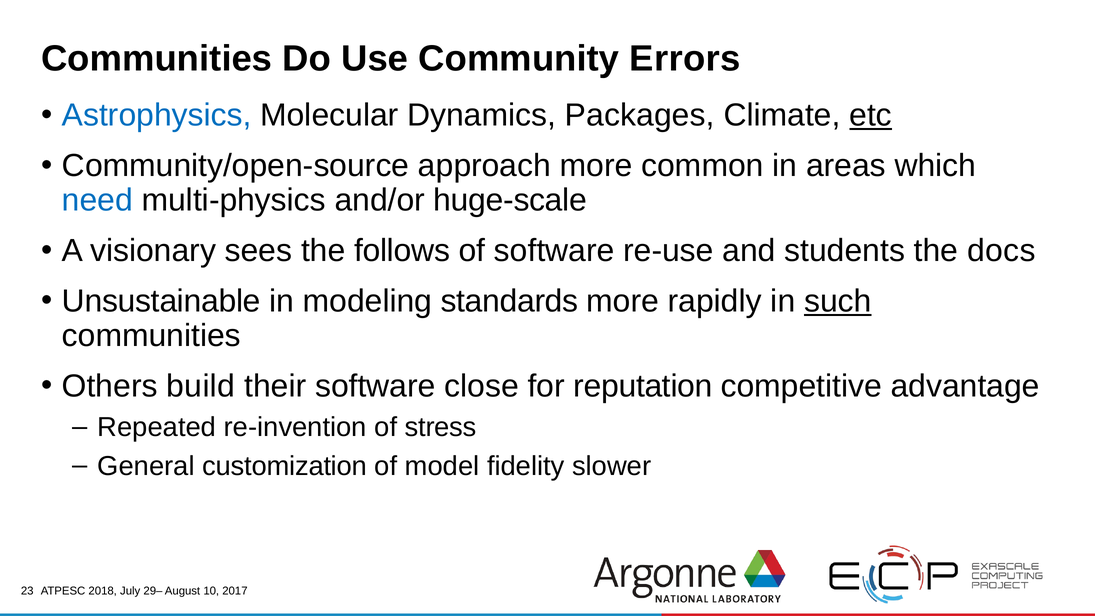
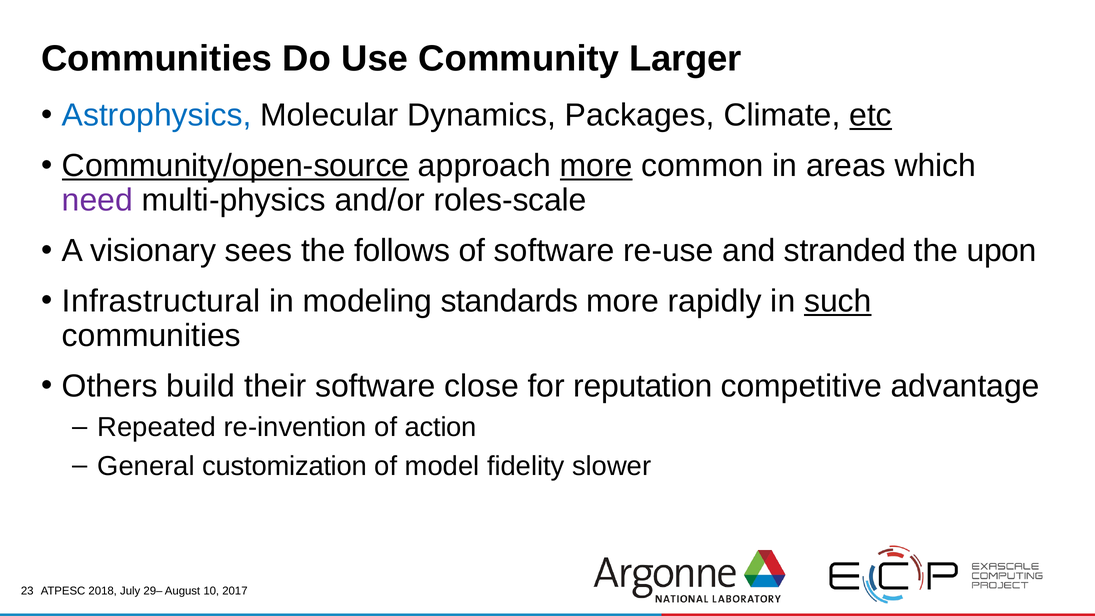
Errors: Errors -> Larger
Community/open-source underline: none -> present
more at (596, 166) underline: none -> present
need colour: blue -> purple
huge-scale: huge-scale -> roles-scale
students: students -> stranded
docs: docs -> upon
Unsustainable: Unsustainable -> Infrastructural
stress: stress -> action
